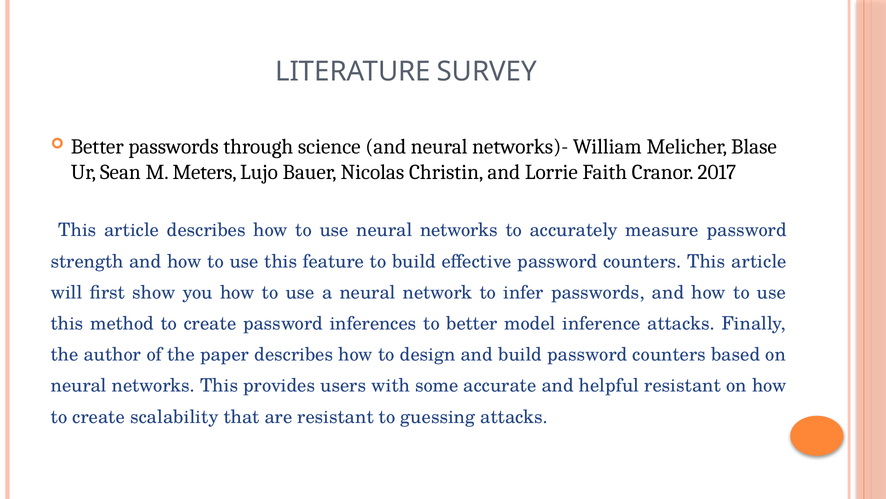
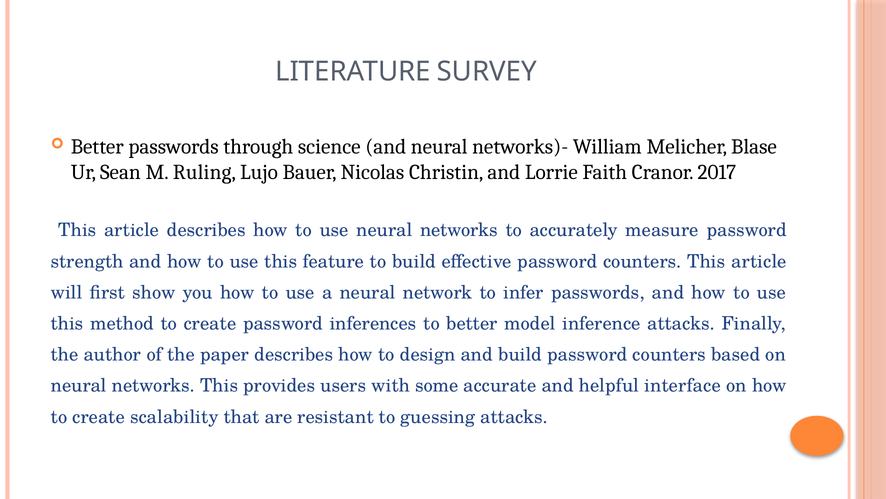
Meters: Meters -> Ruling
helpful resistant: resistant -> interface
